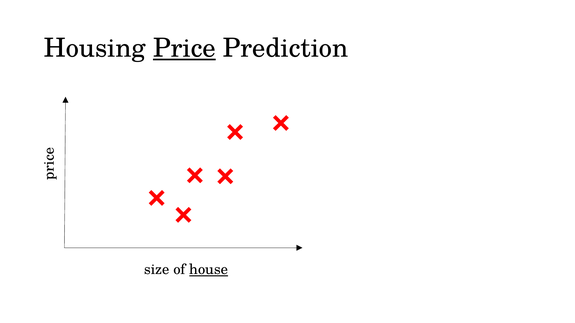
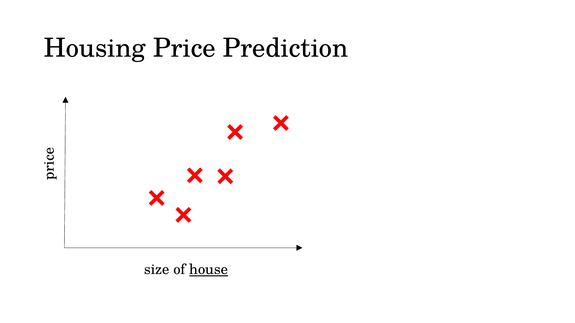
Price underline: present -> none
